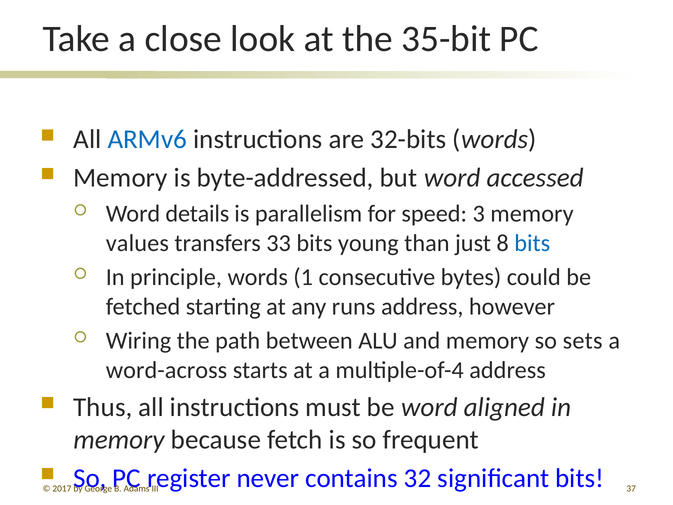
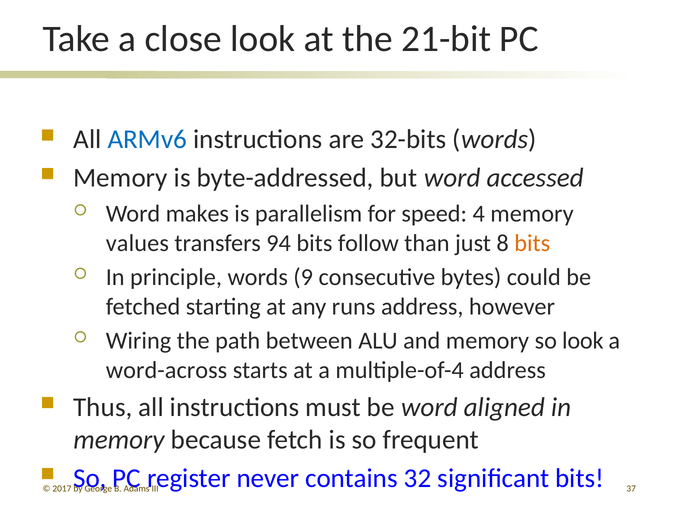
35-bit: 35-bit -> 21-bit
details: details -> makes
3: 3 -> 4
33: 33 -> 94
young: young -> follow
bits at (532, 243) colour: blue -> orange
1: 1 -> 9
so sets: sets -> look
